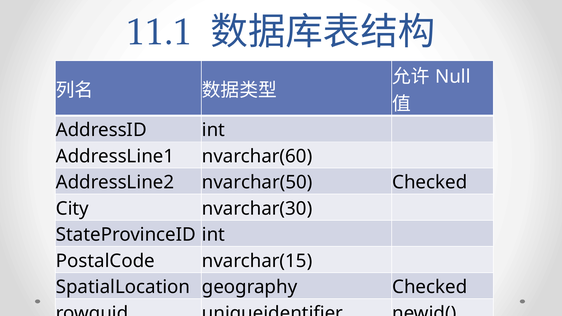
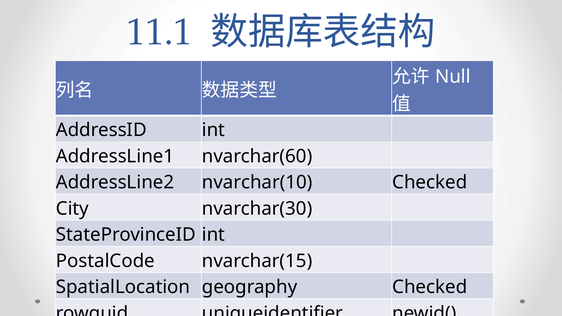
nvarchar(50: nvarchar(50 -> nvarchar(10
